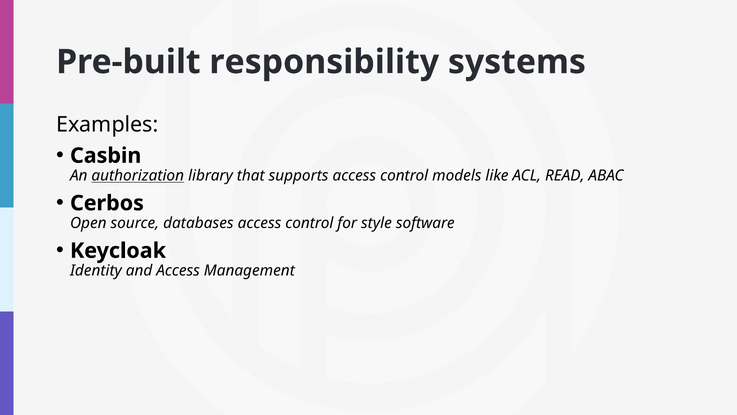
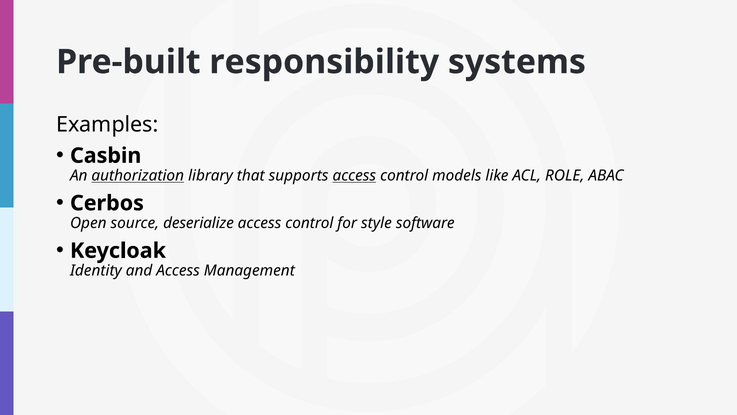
access at (354, 175) underline: none -> present
READ: READ -> ROLE
databases: databases -> deserialize
